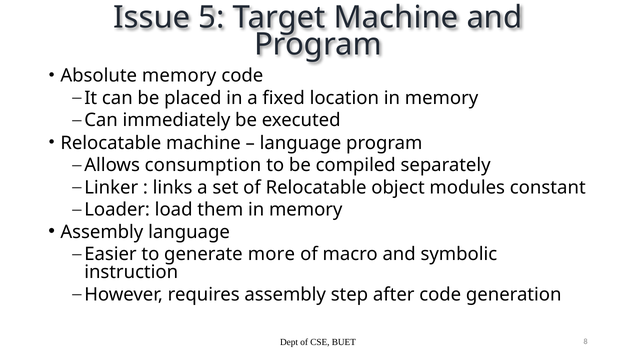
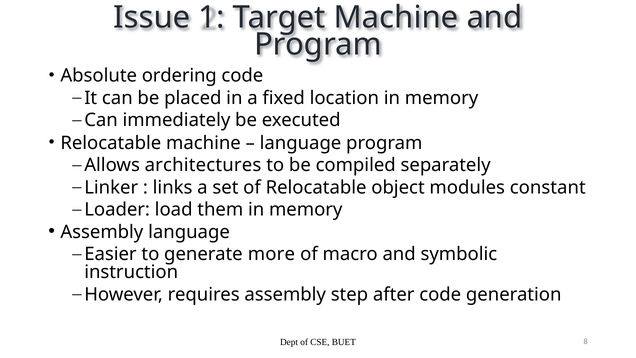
5: 5 -> 1
Absolute memory: memory -> ordering
consumption: consumption -> architectures
